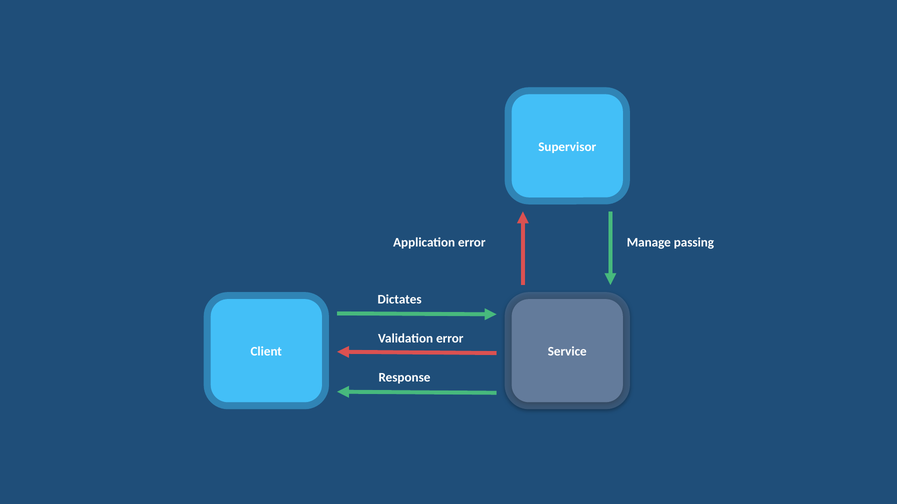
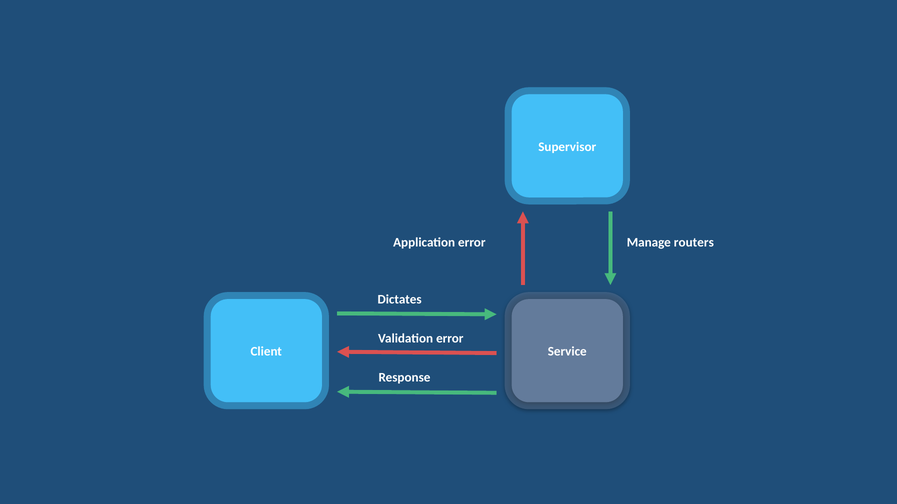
passing: passing -> routers
